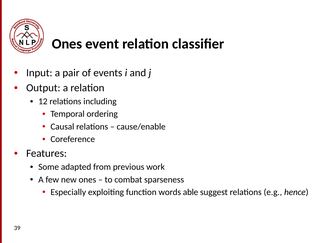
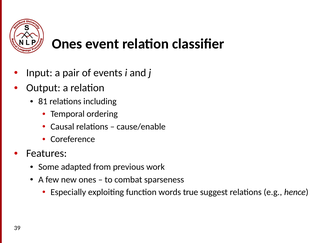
12: 12 -> 81
able: able -> true
